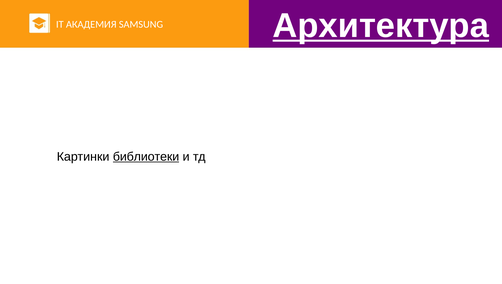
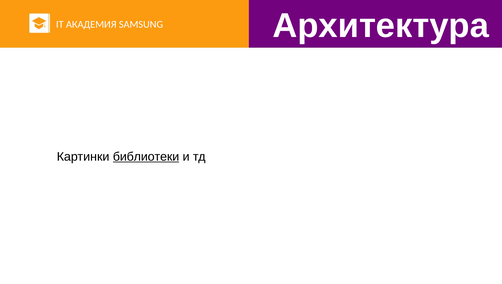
Архитектура underline: present -> none
